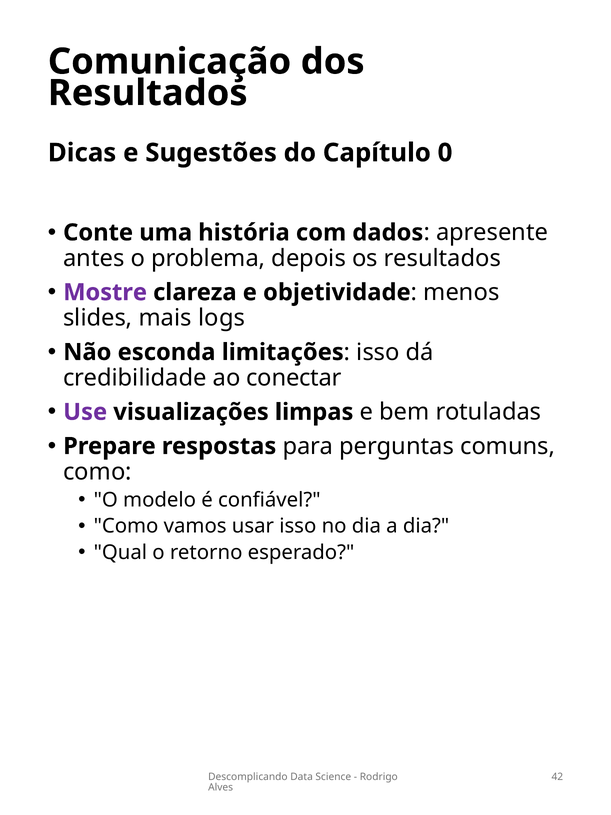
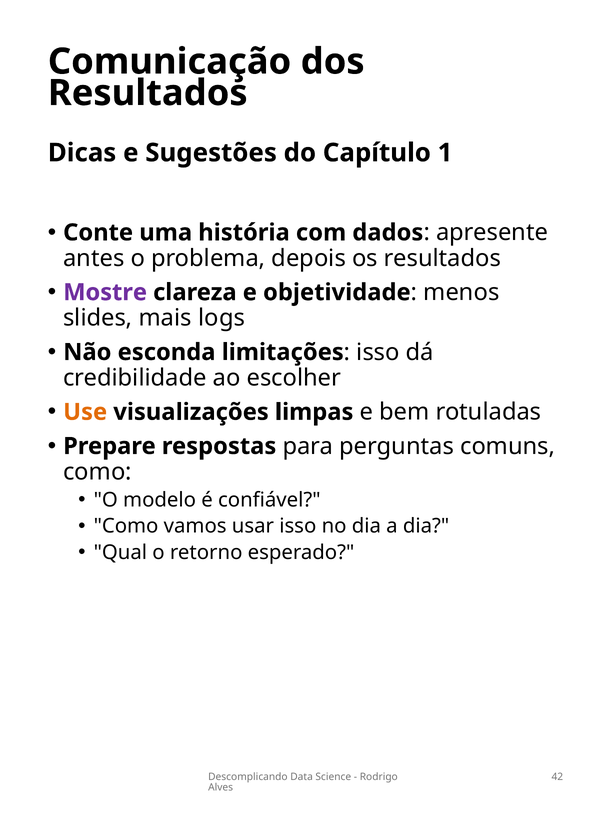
0: 0 -> 1
conectar: conectar -> escolher
Use colour: purple -> orange
